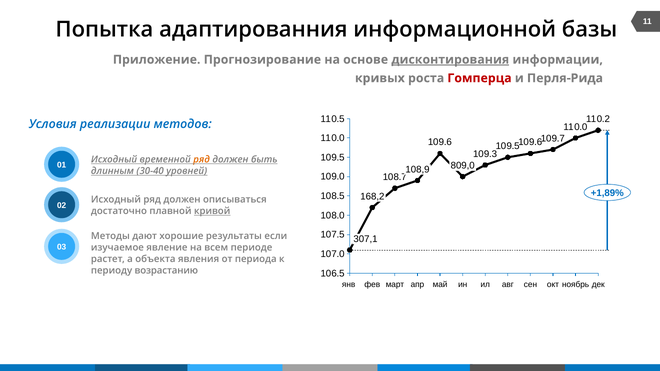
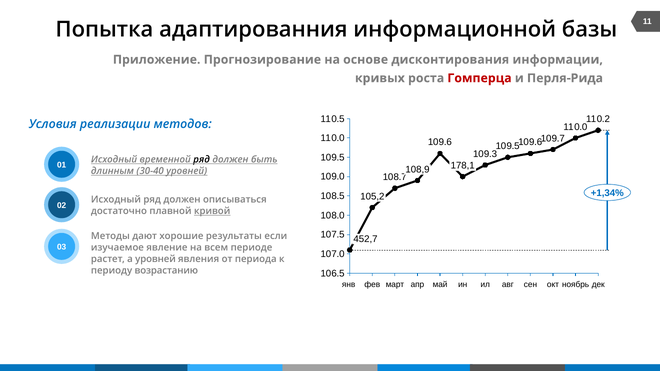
дисконтирования underline: present -> none
ряд at (202, 160) colour: orange -> black
809,0: 809,0 -> 178,1
+1,89%: +1,89% -> +1,34%
168,2: 168,2 -> 105,2
307,1: 307,1 -> 452,7
а объекта: объекта -> уровней
